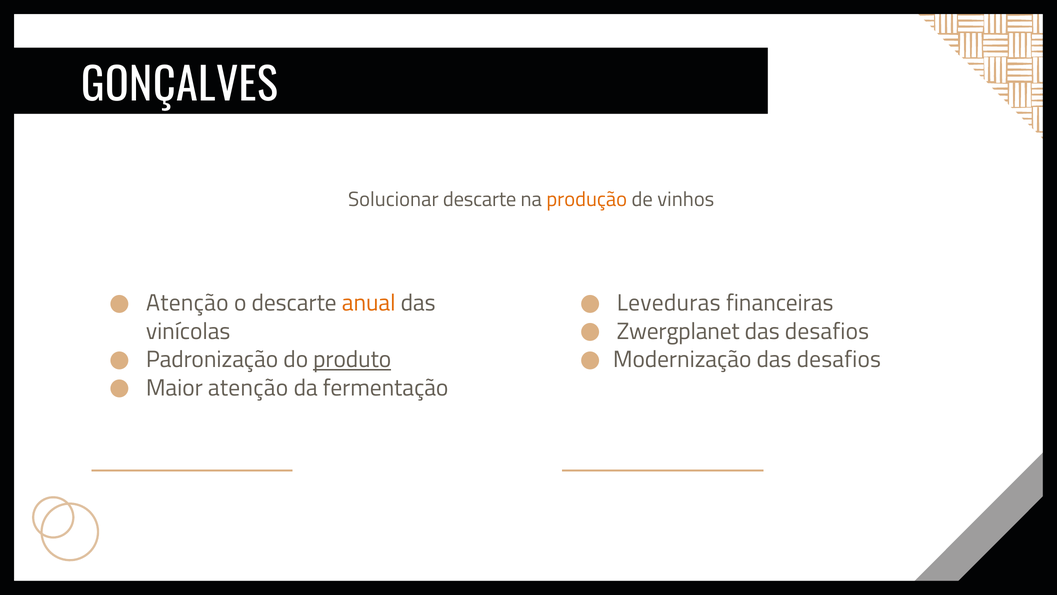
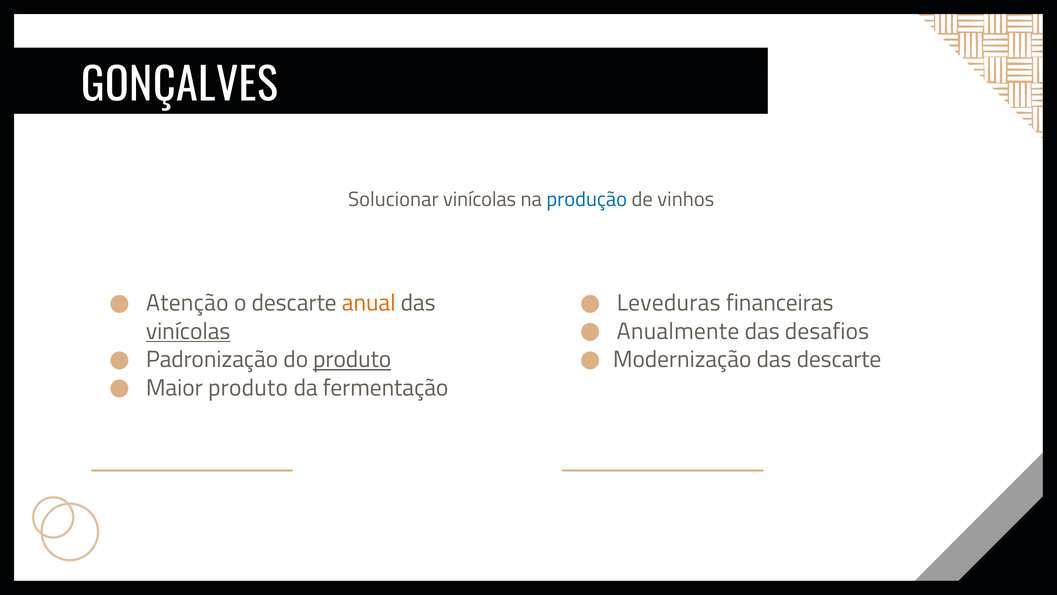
Solucionar descarte: descarte -> vinícolas
produção colour: orange -> blue
Zwergplanet: Zwergplanet -> Anualmente
vinícolas at (188, 331) underline: none -> present
Modernização das desafios: desafios -> descarte
Maior atenção: atenção -> produto
